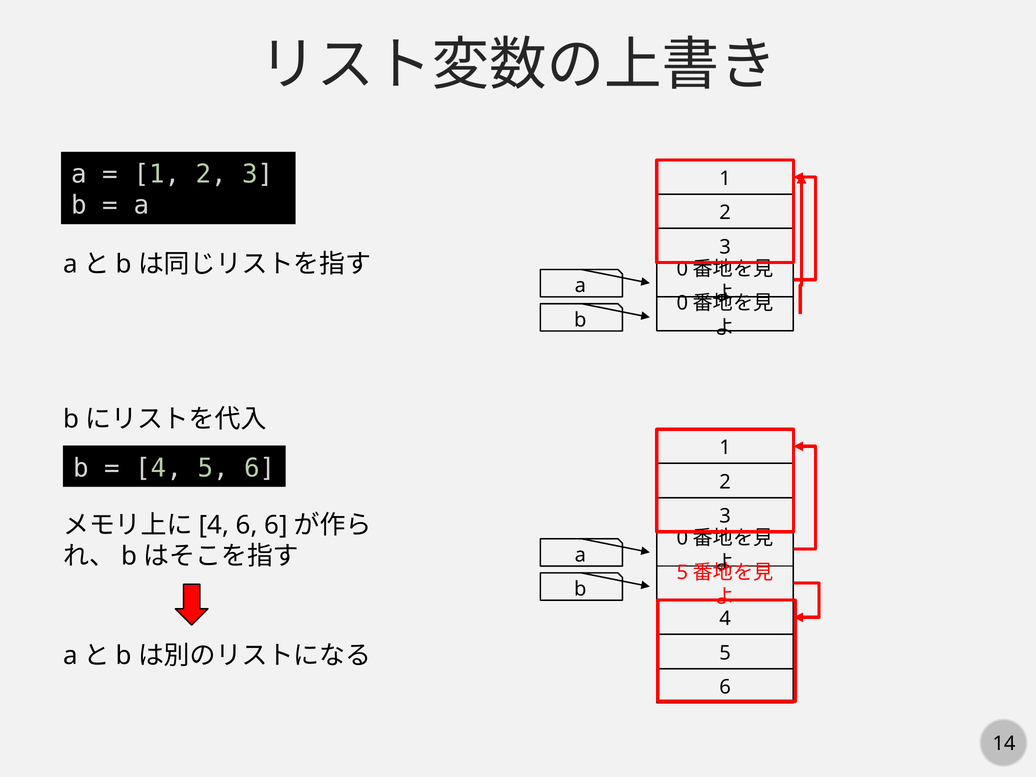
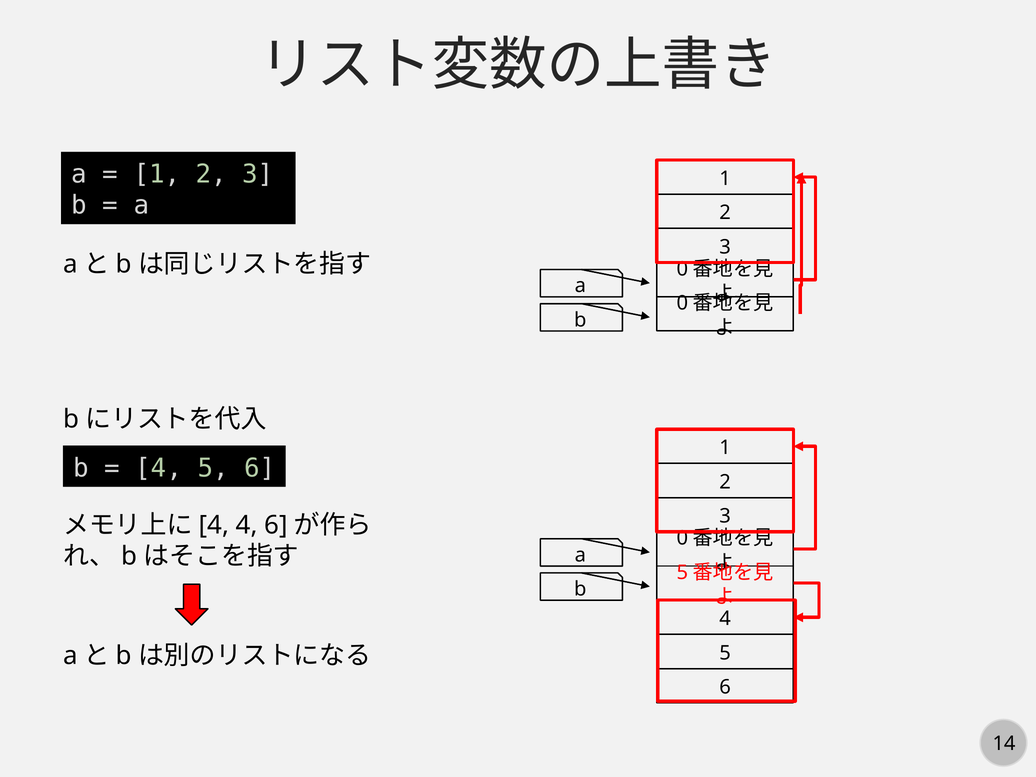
6 at (247, 525): 6 -> 4
